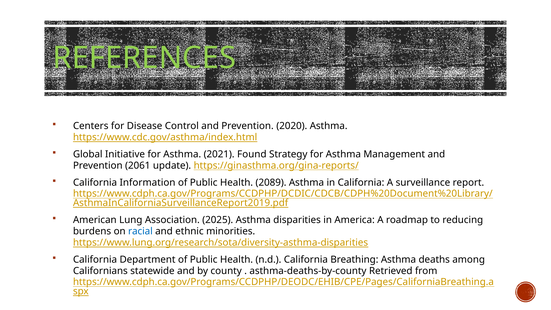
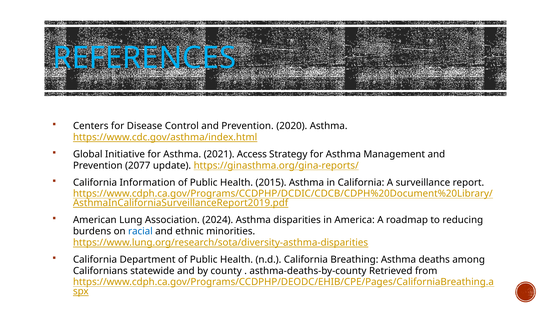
REFERENCES colour: light green -> light blue
Found: Found -> Access
2061: 2061 -> 2077
2089: 2089 -> 2015
2025: 2025 -> 2024
